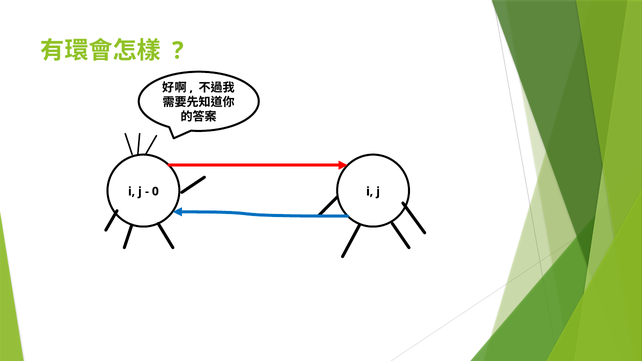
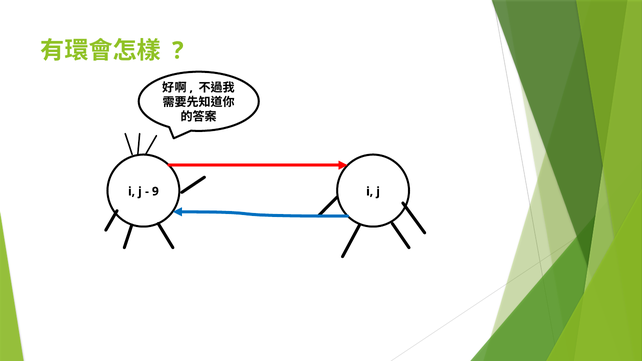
0: 0 -> 9
